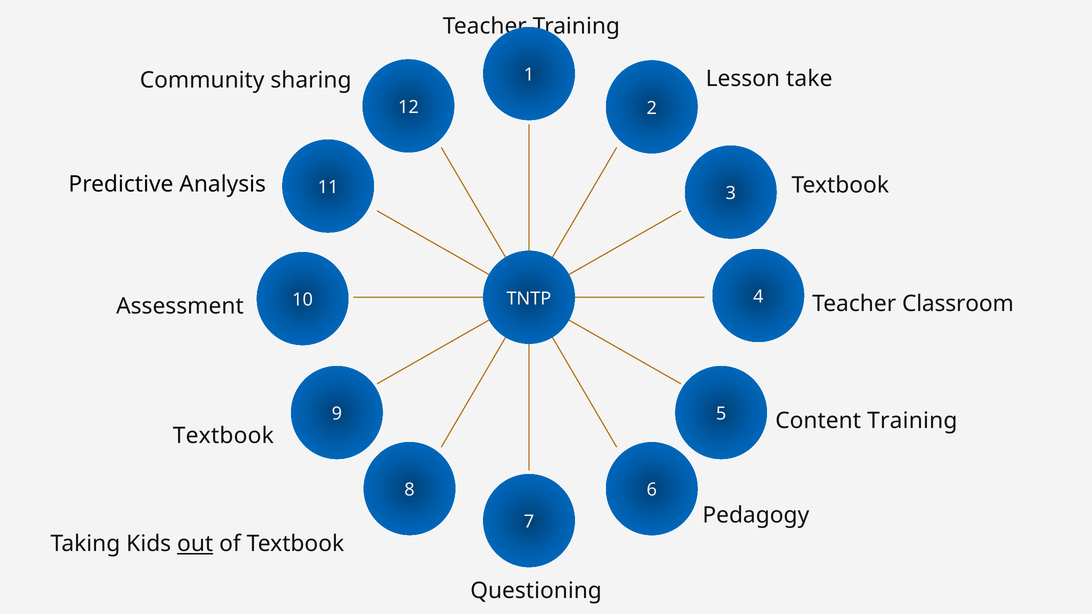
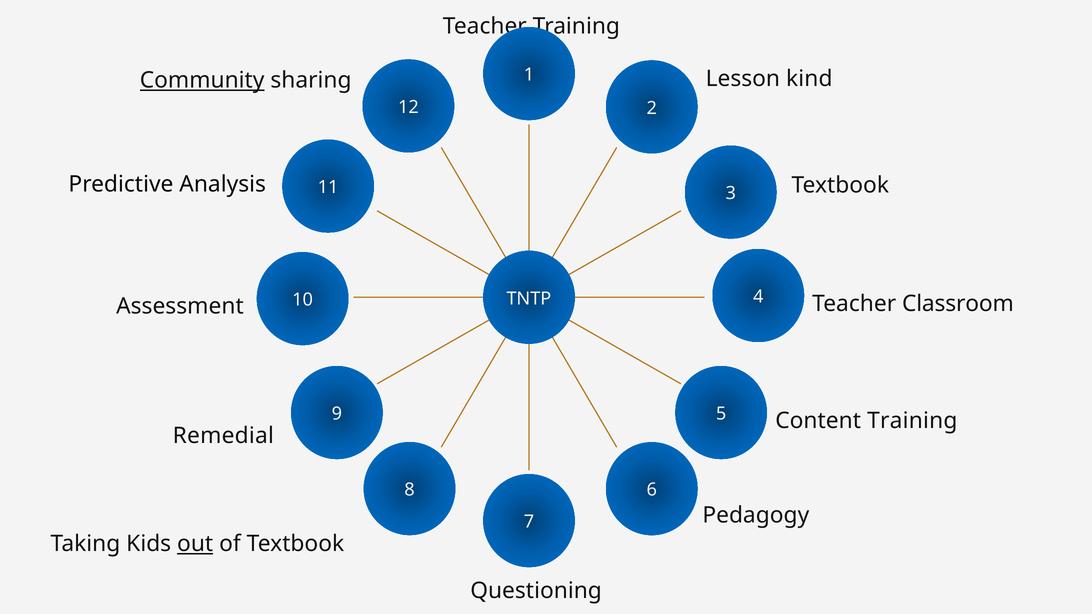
Community underline: none -> present
take: take -> kind
Textbook at (223, 436): Textbook -> Remedial
